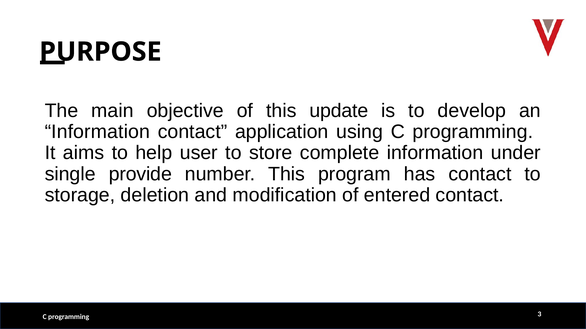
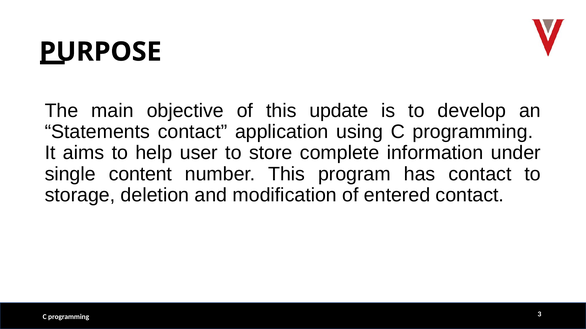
Information at (97, 132): Information -> Statements
provide: provide -> content
